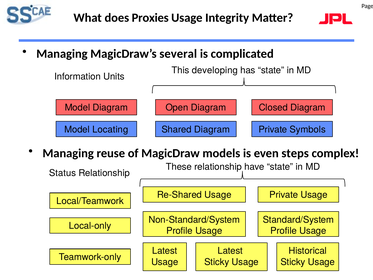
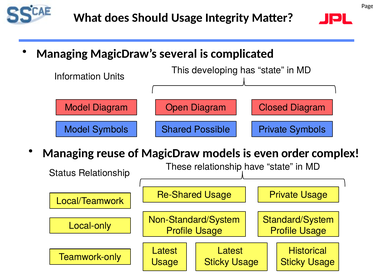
Proxies: Proxies -> Should
Model Locating: Locating -> Symbols
Shared Diagram: Diagram -> Possible
steps: steps -> order
